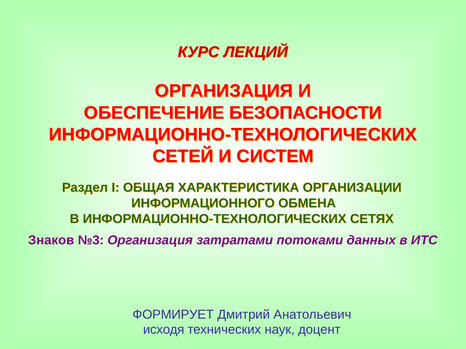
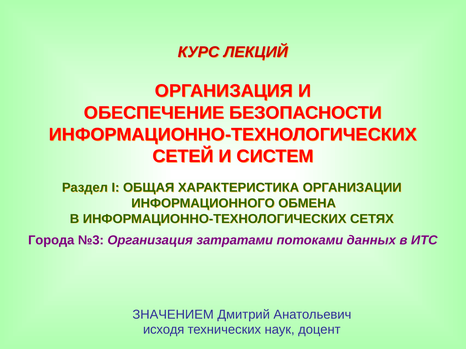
Знаков: Знаков -> Города
ФОРМИРУЕТ: ФОРМИРУЕТ -> ЗНАЧЕНИЕМ
